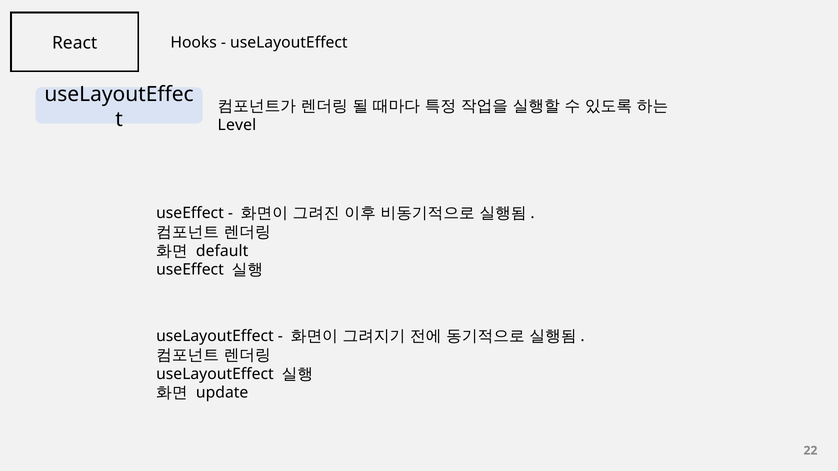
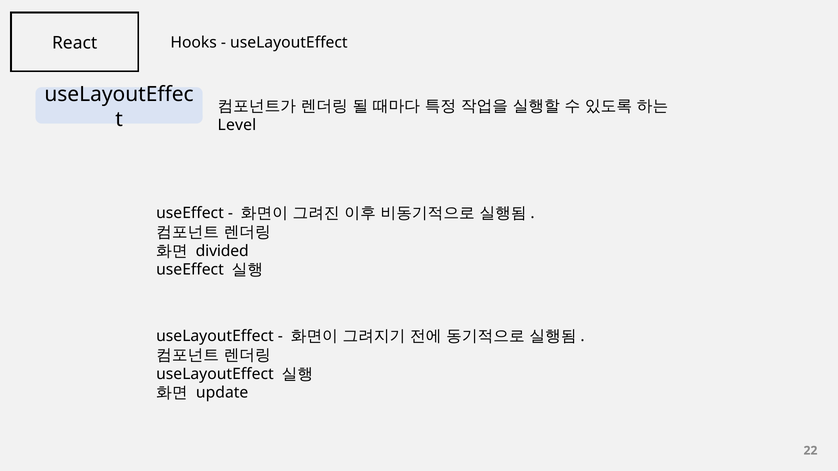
default: default -> divided
